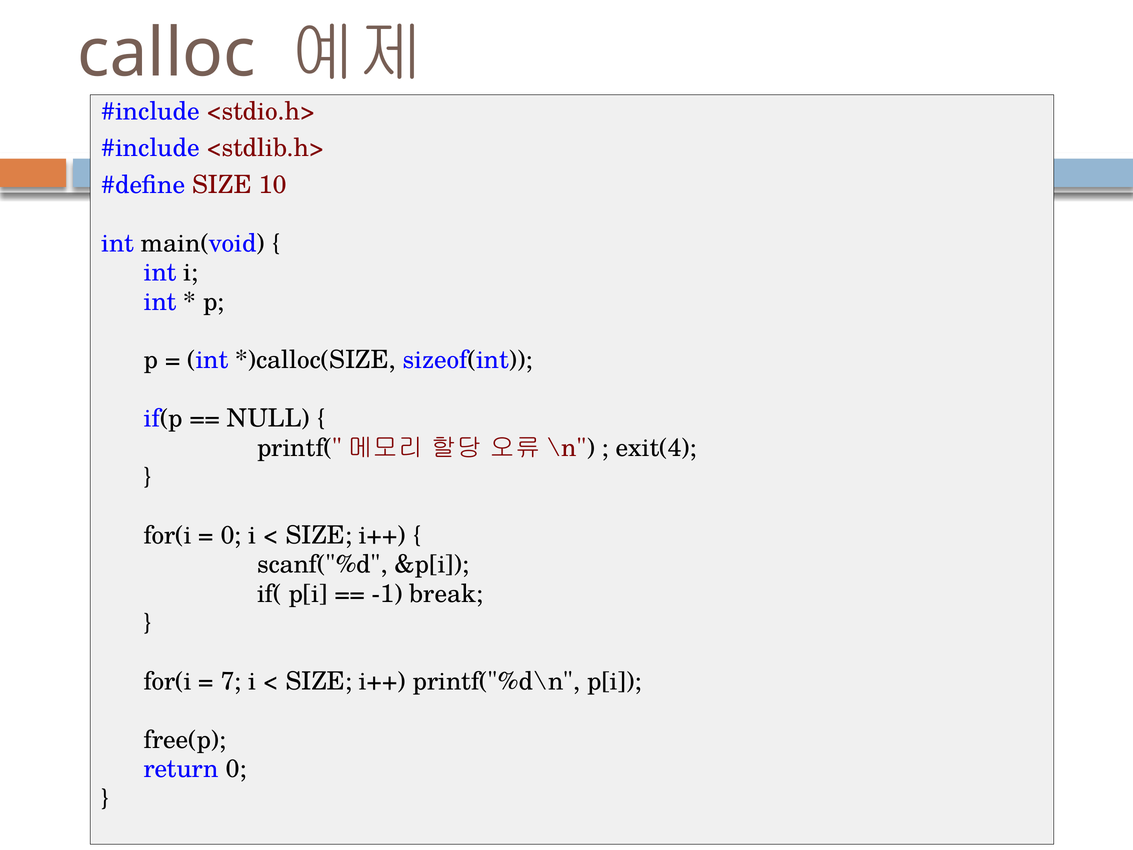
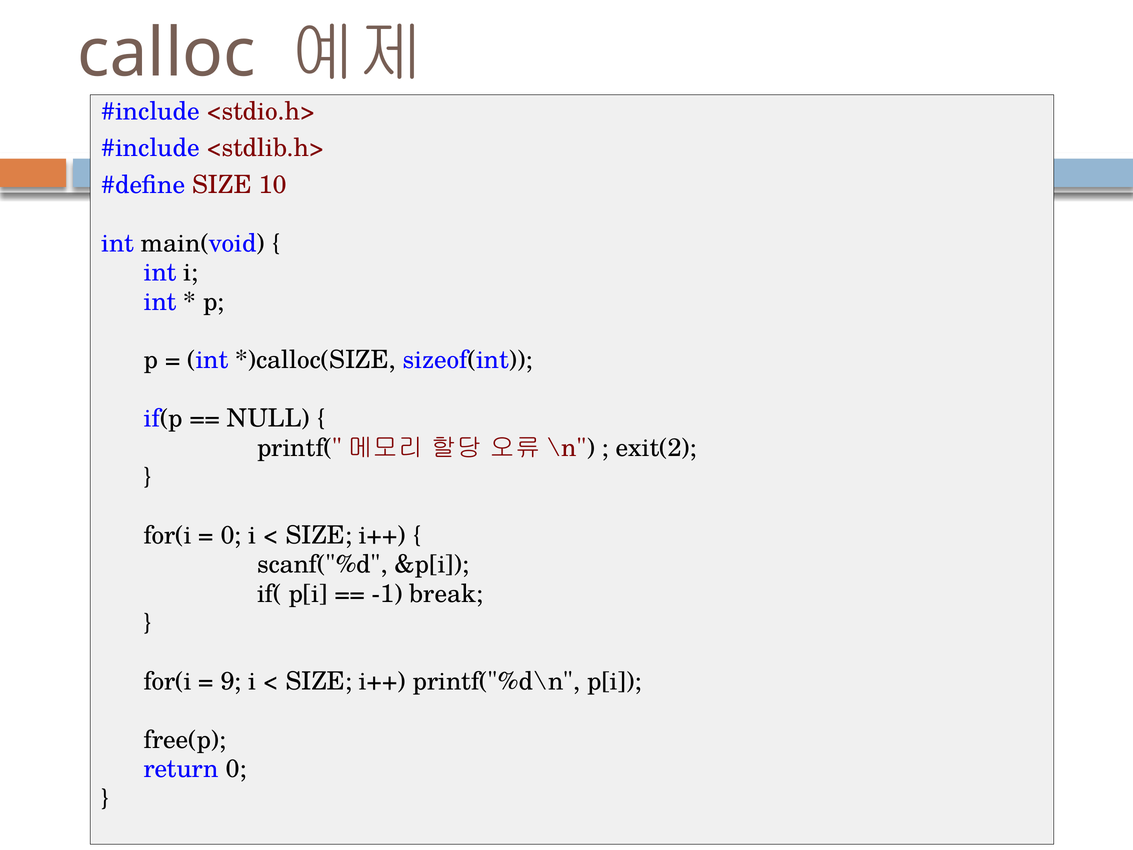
exit(4: exit(4 -> exit(2
7: 7 -> 9
